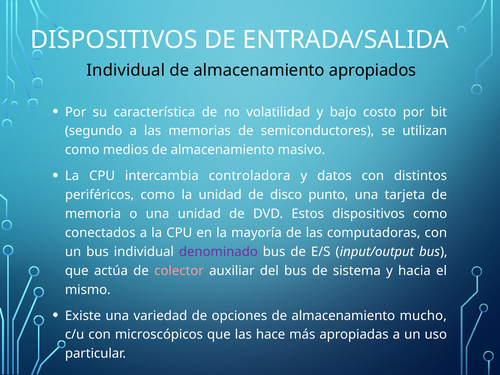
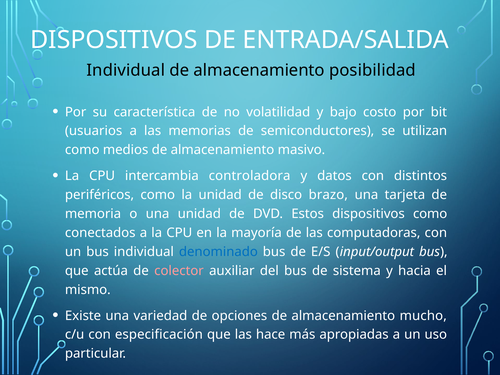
apropiados: apropiados -> posibilidad
segundo: segundo -> usuarios
punto: punto -> brazo
denominado colour: purple -> blue
microscópicos: microscópicos -> especificación
